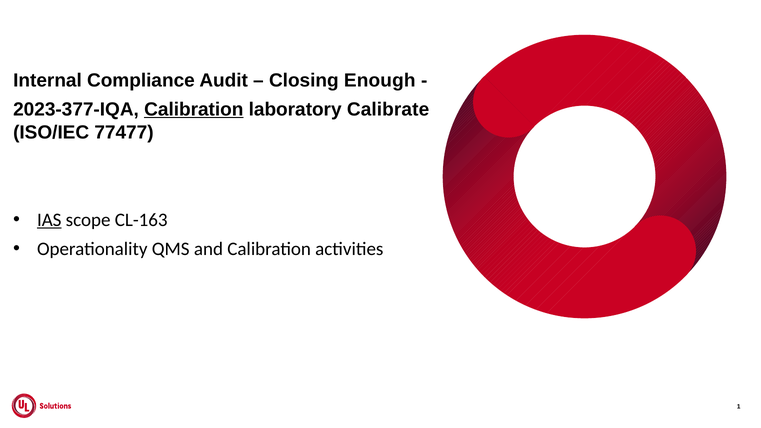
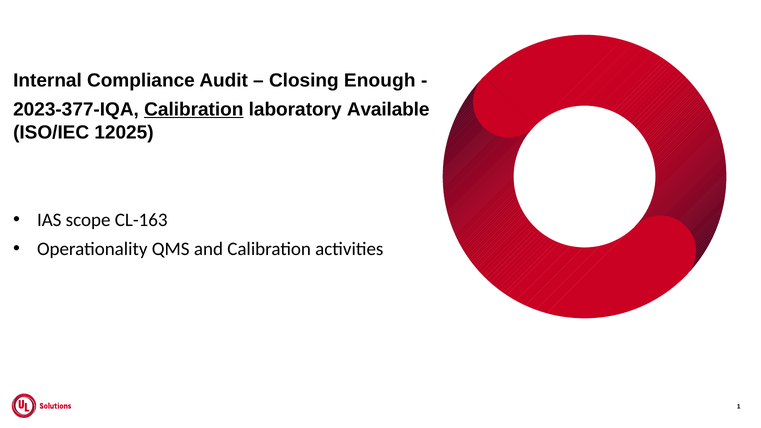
Calibrate: Calibrate -> Available
77477: 77477 -> 12025
IAS underline: present -> none
